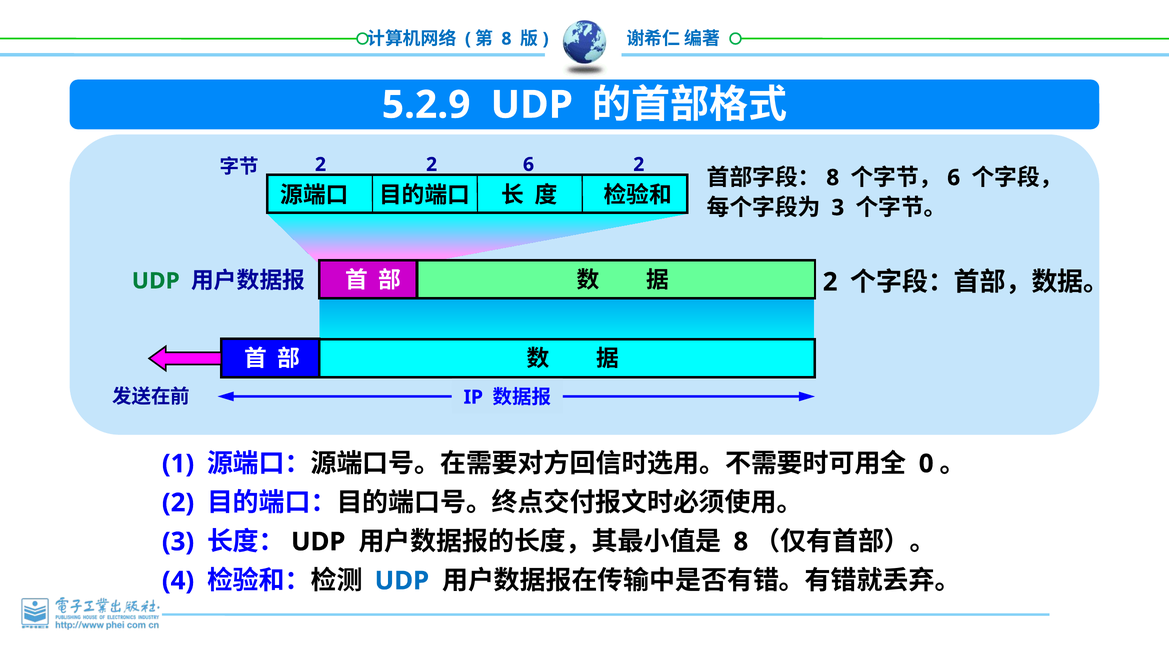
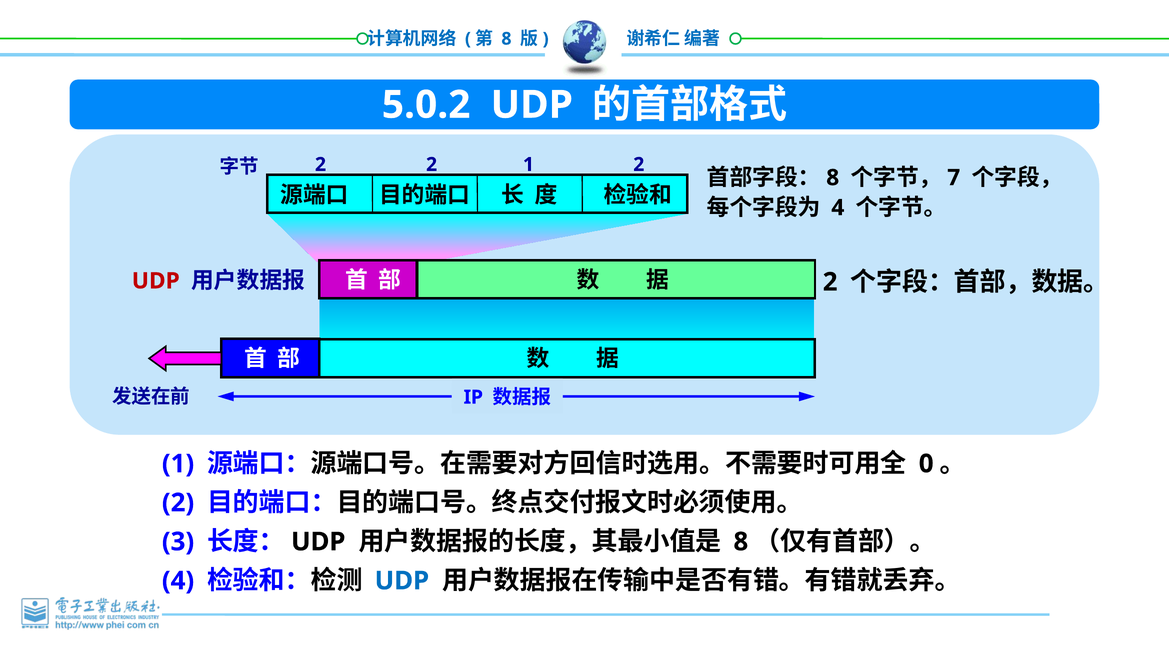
5.2.9: 5.2.9 -> 5.0.2
2 6: 6 -> 1
6 at (954, 178): 6 -> 7
3 at (838, 208): 3 -> 4
UDP at (156, 281) colour: green -> red
